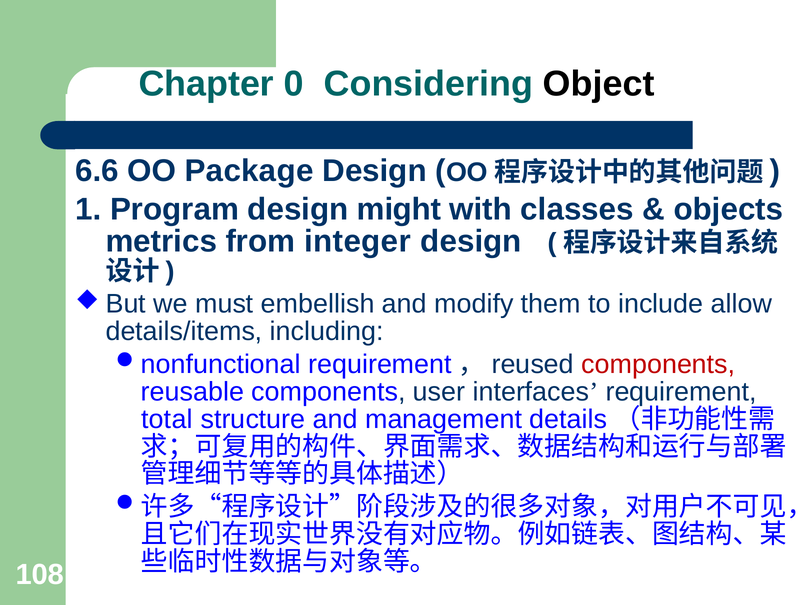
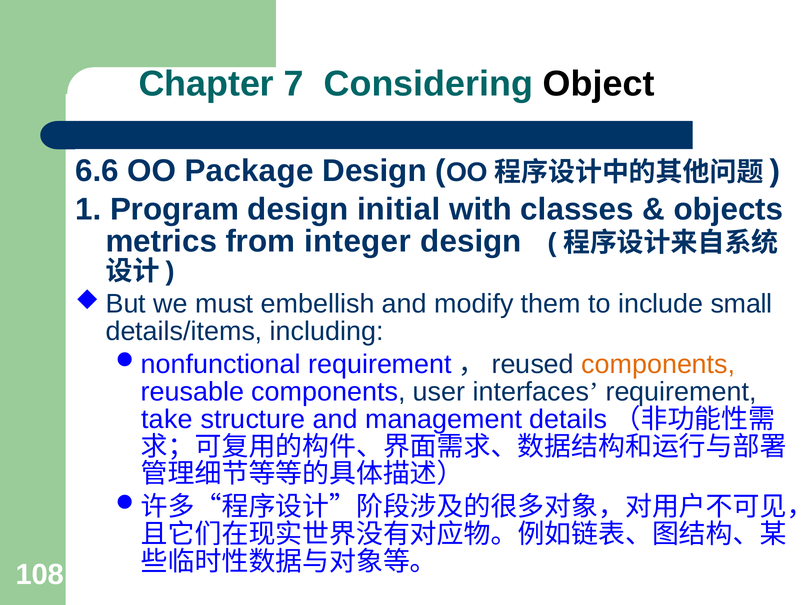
0: 0 -> 7
might: might -> initial
allow: allow -> small
components at (658, 365) colour: red -> orange
total: total -> take
